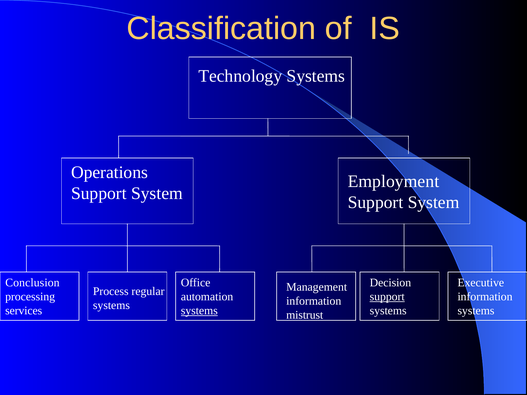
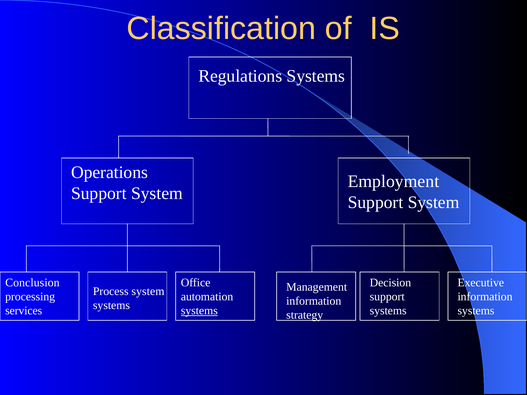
Technology: Technology -> Regulations
Process regular: regular -> system
support at (387, 297) underline: present -> none
mistrust: mistrust -> strategy
